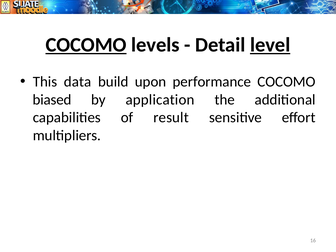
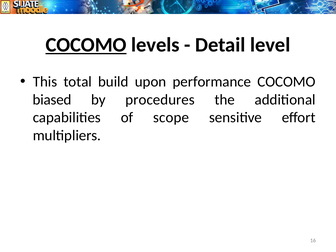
level underline: present -> none
data: data -> total
application: application -> procedures
result: result -> scope
